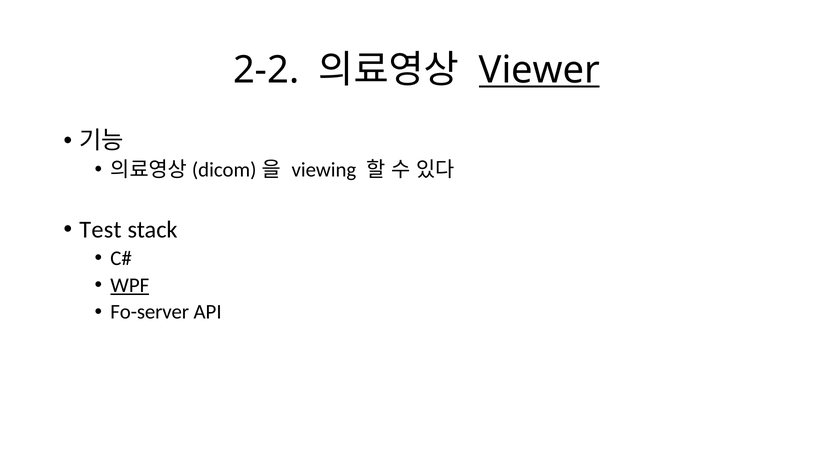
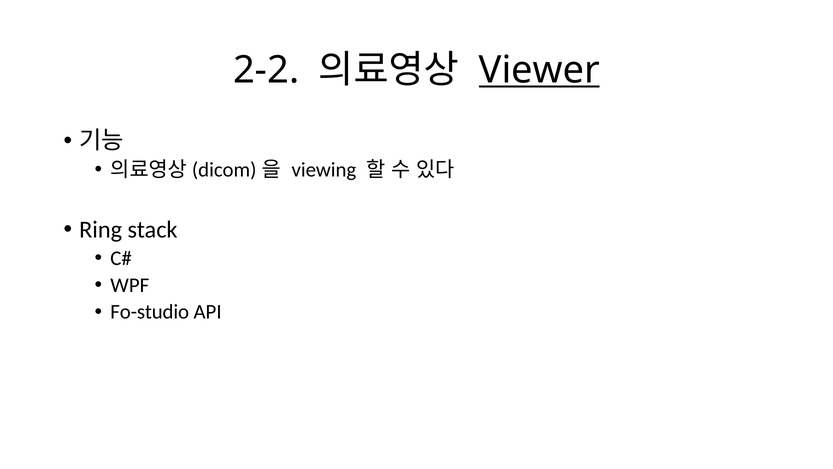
Test: Test -> Ring
WPF underline: present -> none
Fo-server: Fo-server -> Fo-studio
